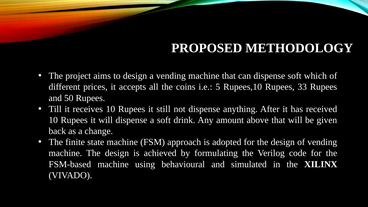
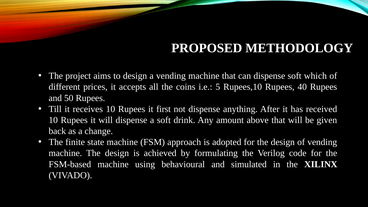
33: 33 -> 40
still: still -> first
